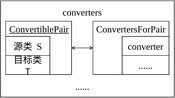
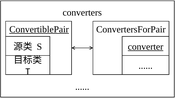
converter underline: none -> present
